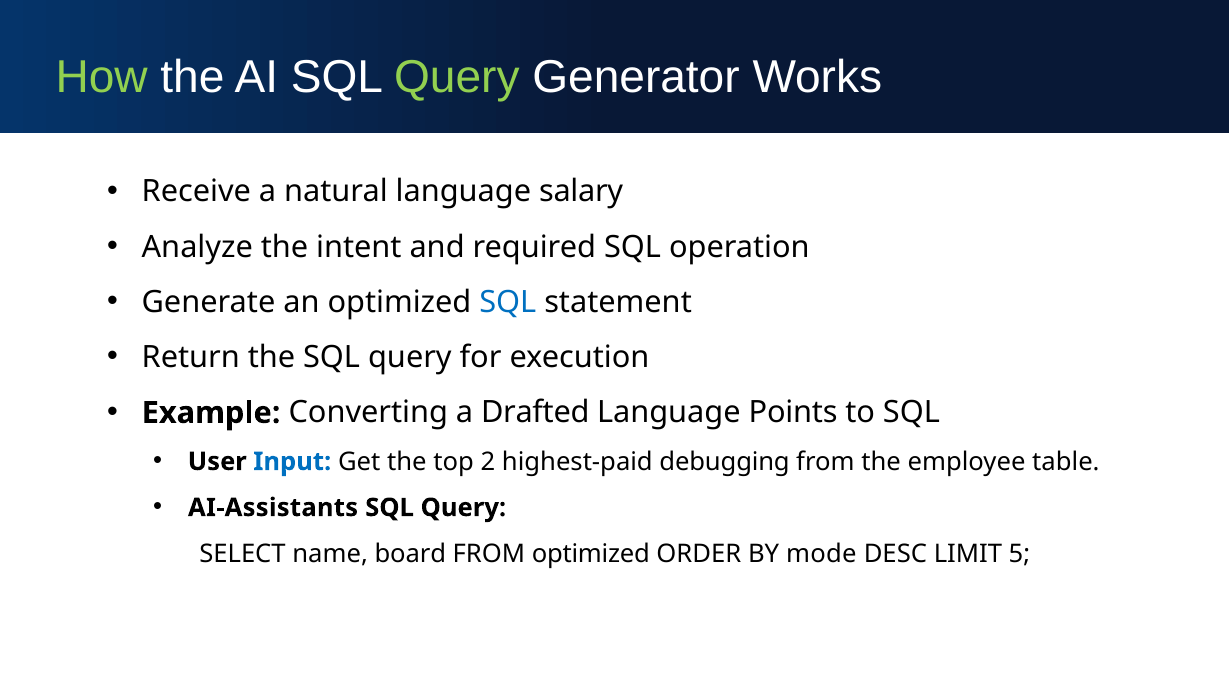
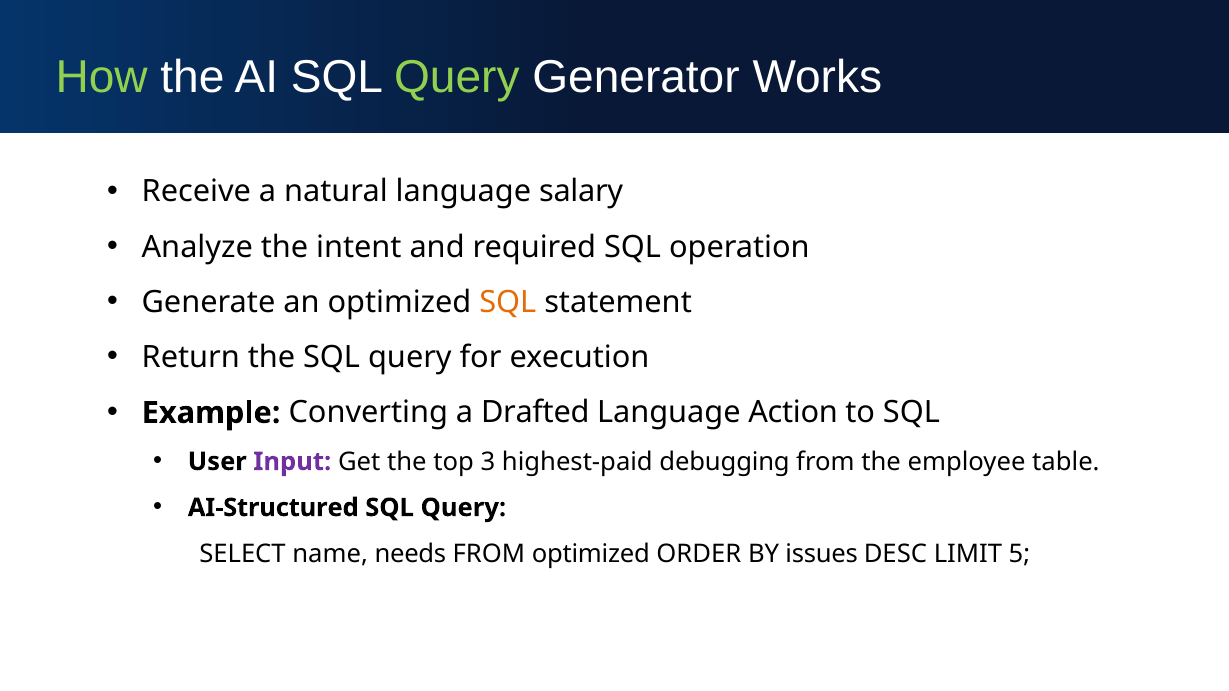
SQL at (508, 302) colour: blue -> orange
Points: Points -> Action
Input colour: blue -> purple
2: 2 -> 3
AI-Assistants: AI-Assistants -> AI-Structured
board: board -> needs
mode: mode -> issues
